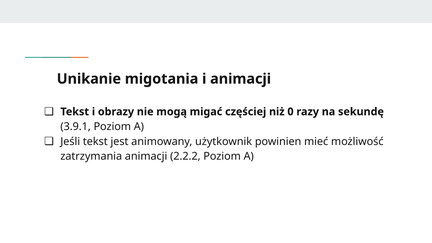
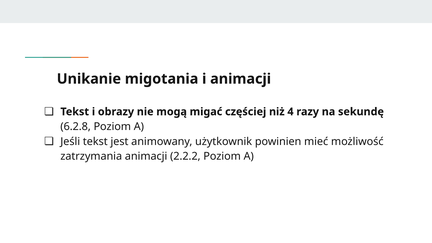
0: 0 -> 4
3.9.1: 3.9.1 -> 6.2.8
